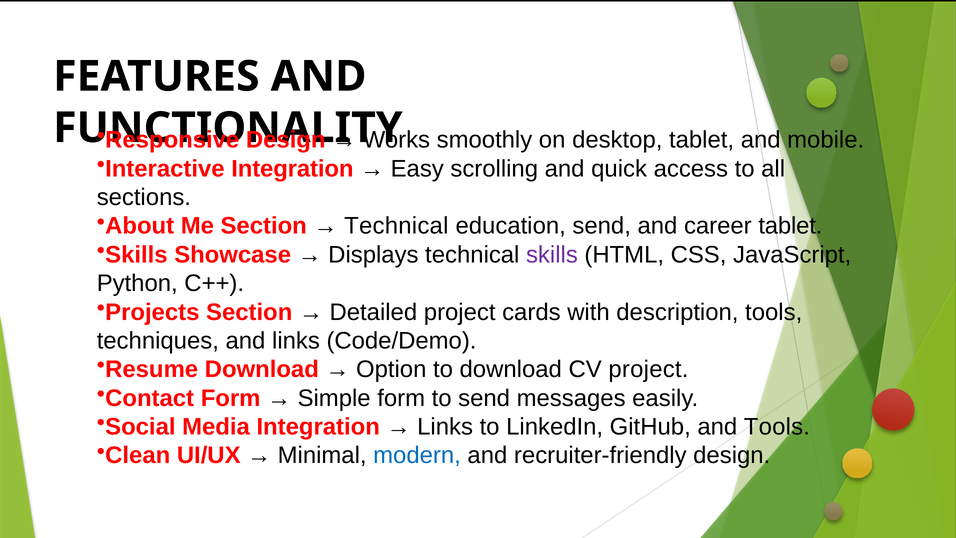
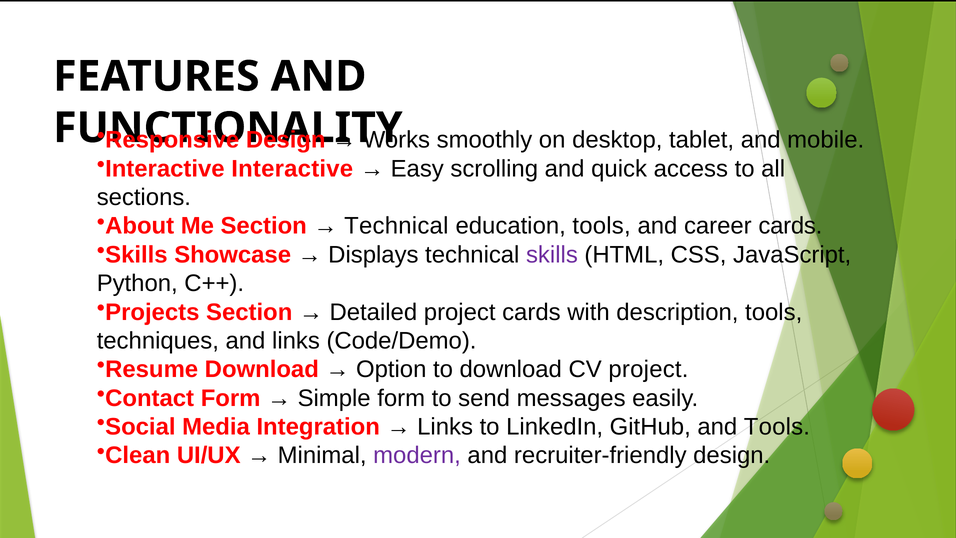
Interactive Integration: Integration -> Interactive
education send: send -> tools
career tablet: tablet -> cards
modern colour: blue -> purple
